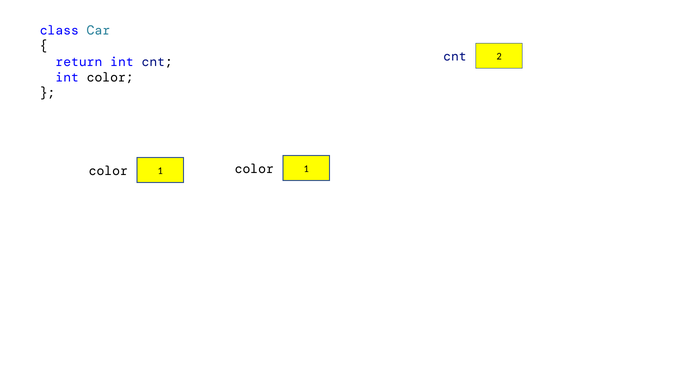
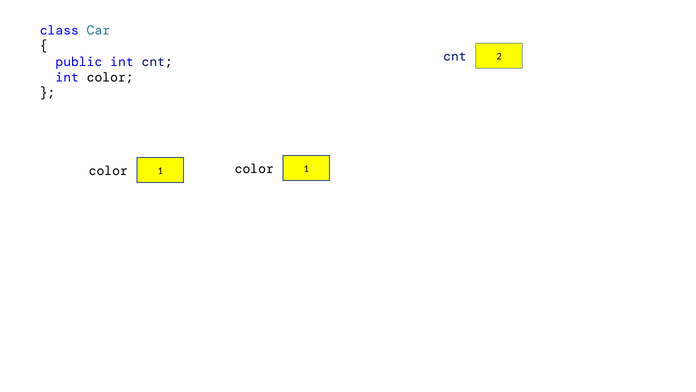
return: return -> public
